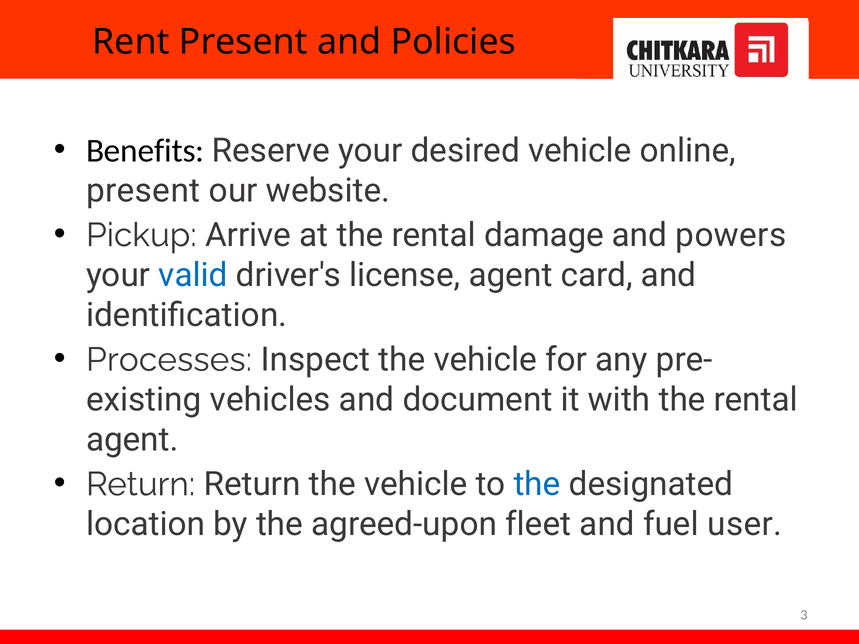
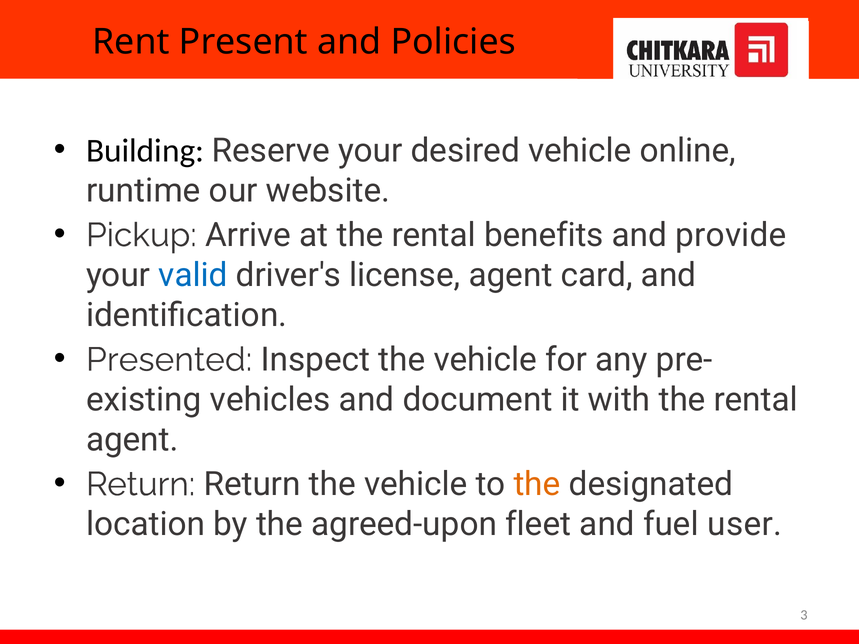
Benefits: Benefits -> Building
present at (143, 191): present -> runtime
damage: damage -> benefits
powers: powers -> provide
Processes: Processes -> Presented
the at (537, 484) colour: blue -> orange
